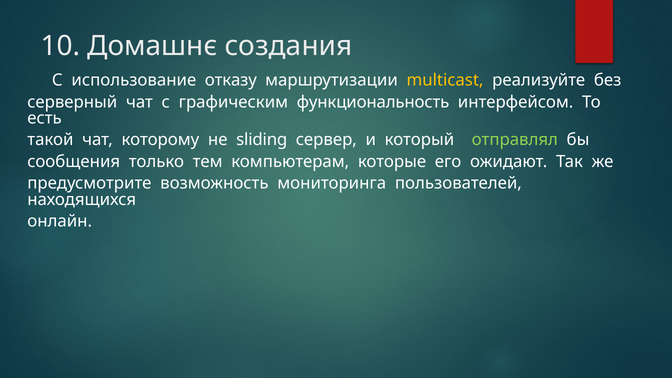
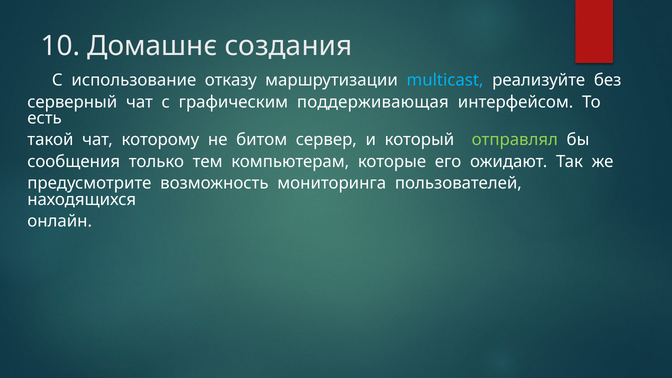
multicast colour: yellow -> light blue
функциональность: функциональность -> поддерживающая
sliding: sliding -> битом
